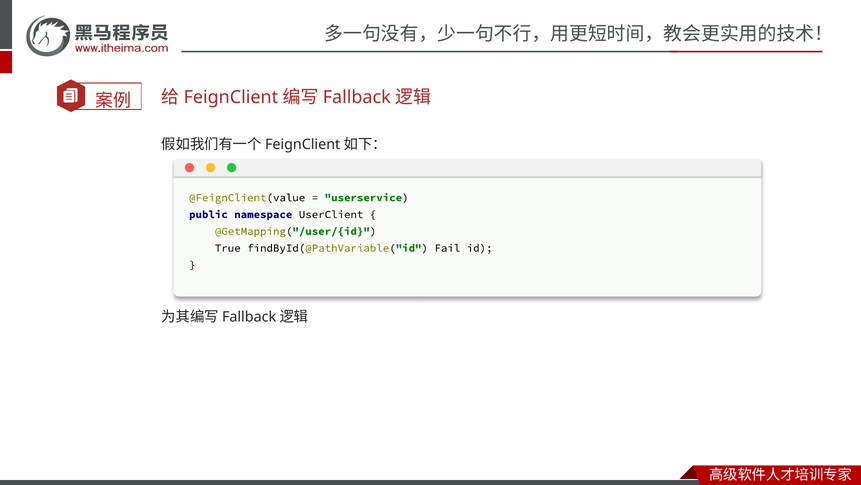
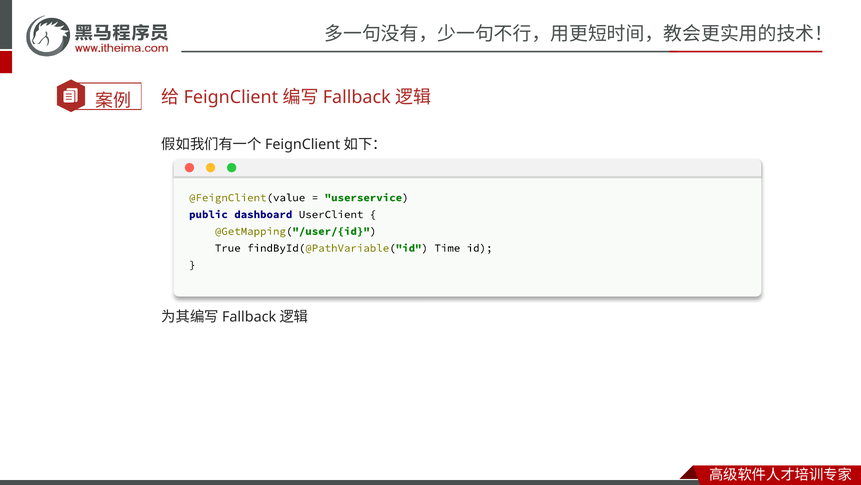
namespace: namespace -> dashboard
Fail: Fail -> Time
